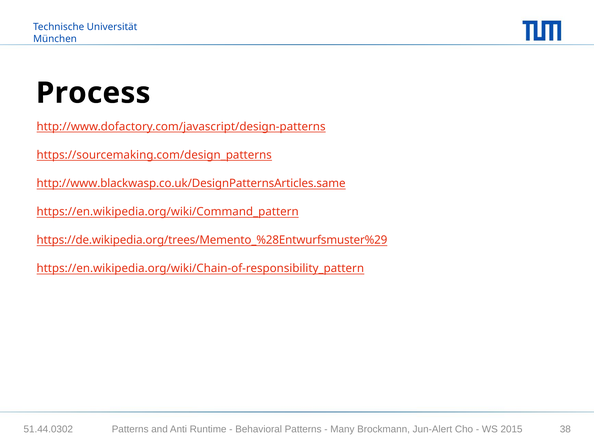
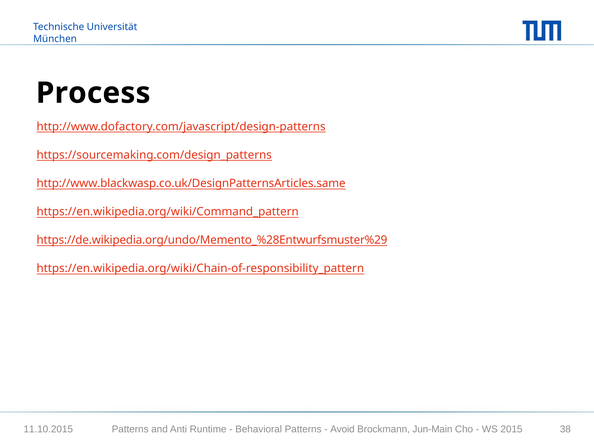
https://de.wikipedia.org/trees/Memento_%28Entwurfsmuster%29: https://de.wikipedia.org/trees/Memento_%28Entwurfsmuster%29 -> https://de.wikipedia.org/undo/Memento_%28Entwurfsmuster%29
51.44.0302: 51.44.0302 -> 11.10.2015
Many: Many -> Avoid
Jun-Alert: Jun-Alert -> Jun-Main
